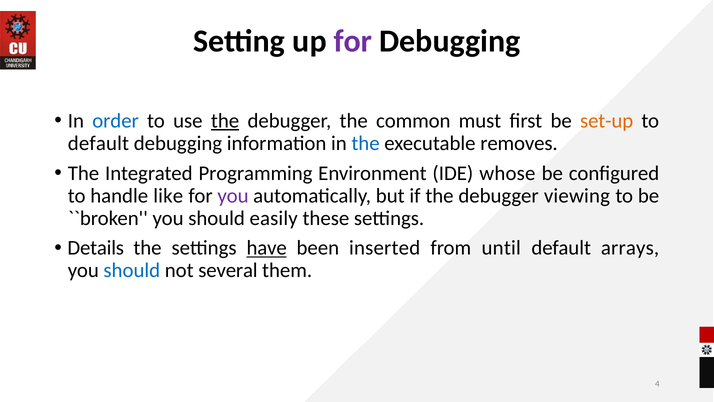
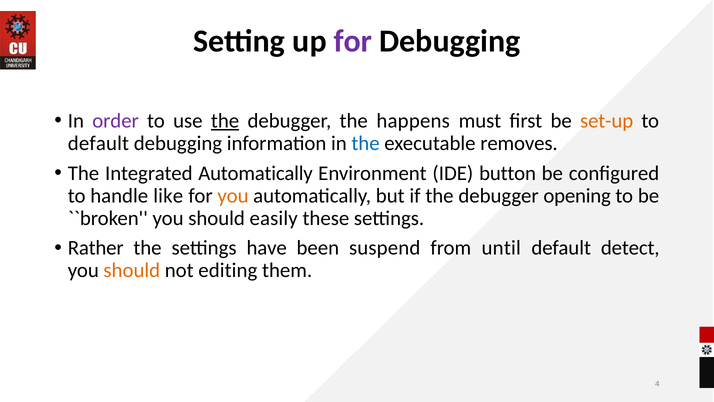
order colour: blue -> purple
common: common -> happens
Integrated Programming: Programming -> Automatically
whose: whose -> button
you at (233, 195) colour: purple -> orange
viewing: viewing -> opening
Details: Details -> Rather
have underline: present -> none
inserted: inserted -> suspend
arrays: arrays -> detect
should at (132, 270) colour: blue -> orange
several: several -> editing
